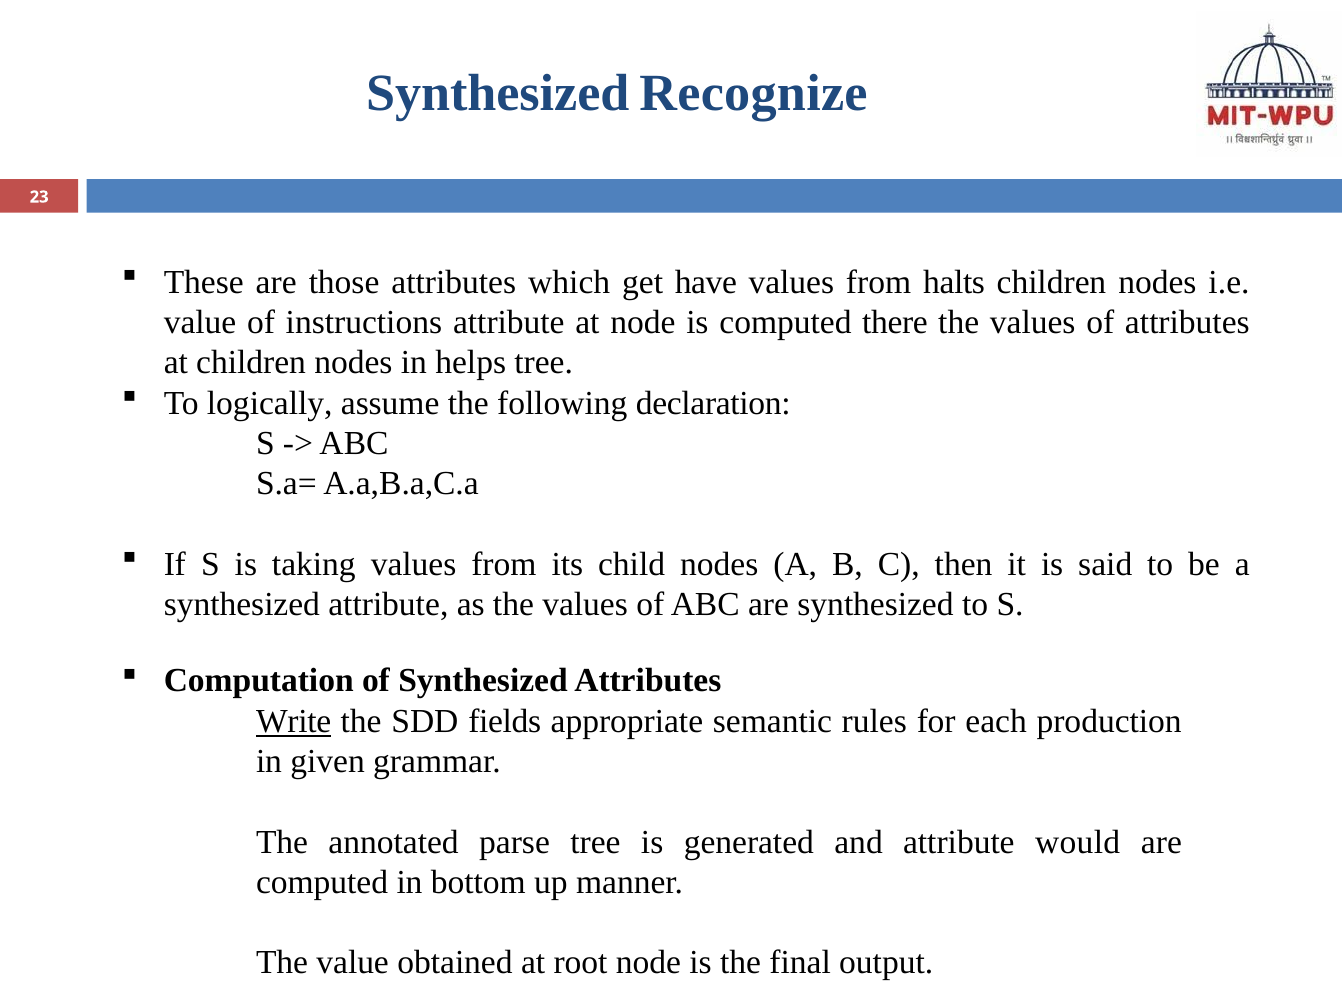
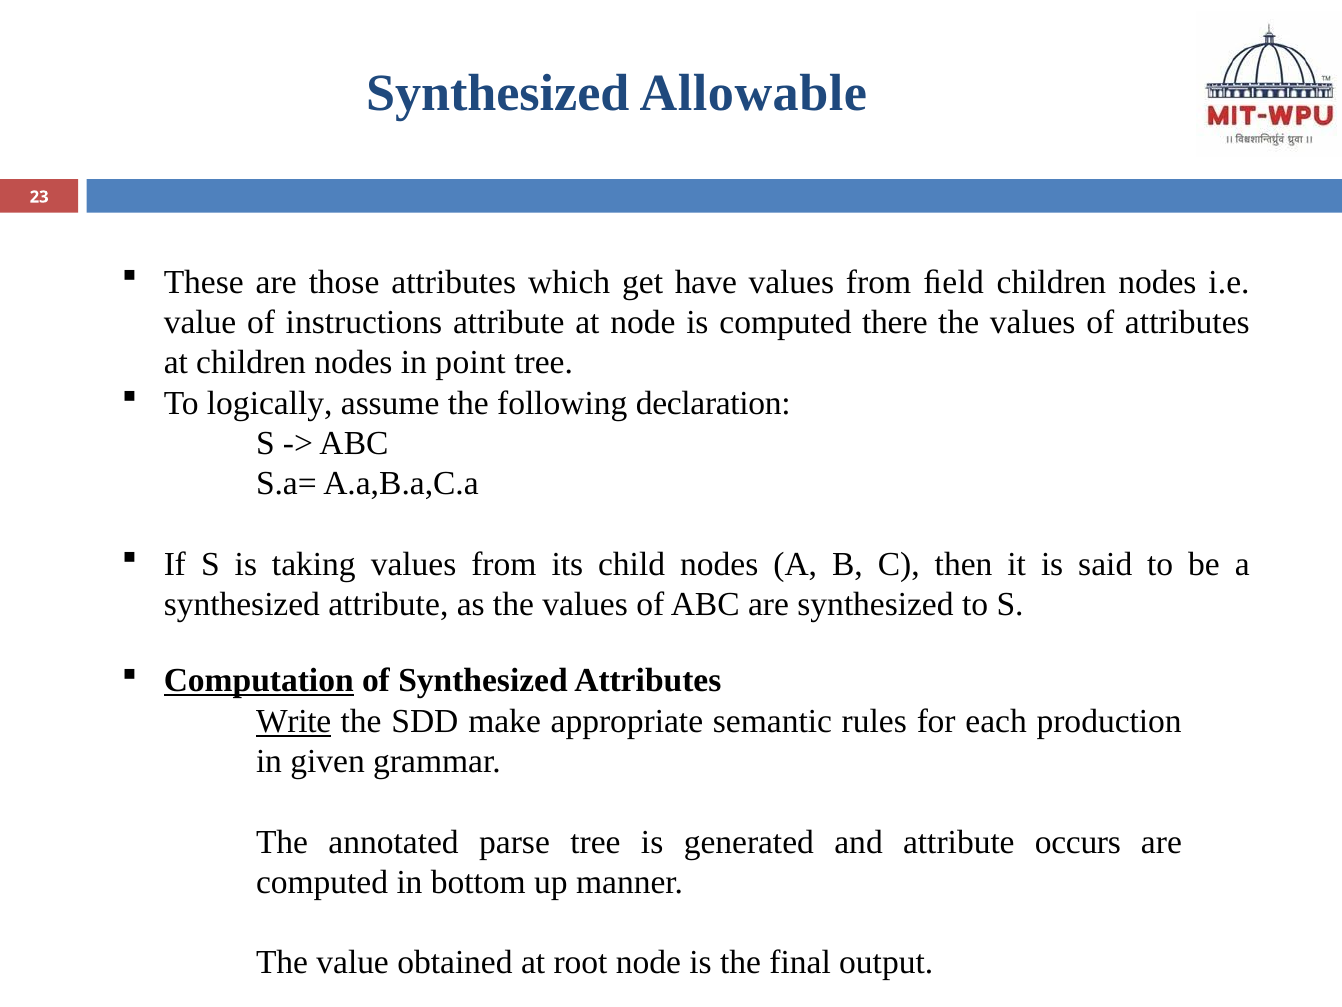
Recognize: Recognize -> Allowable
halts: halts -> ﬁeld
helps: helps -> point
Computation underline: none -> present
fields: fields -> make
would: would -> occurs
